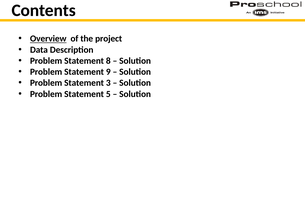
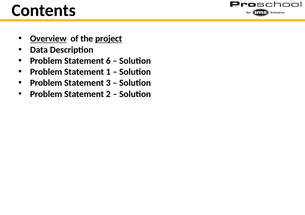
project underline: none -> present
8: 8 -> 6
9: 9 -> 1
5: 5 -> 2
